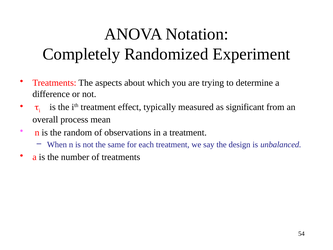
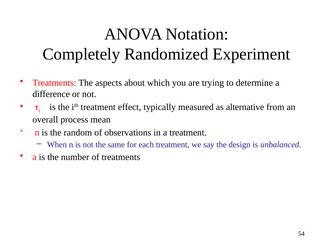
significant: significant -> alternative
